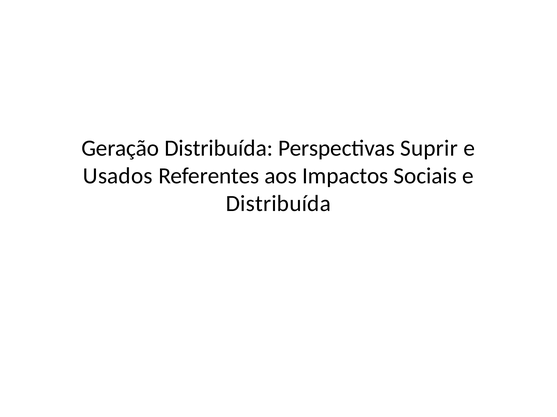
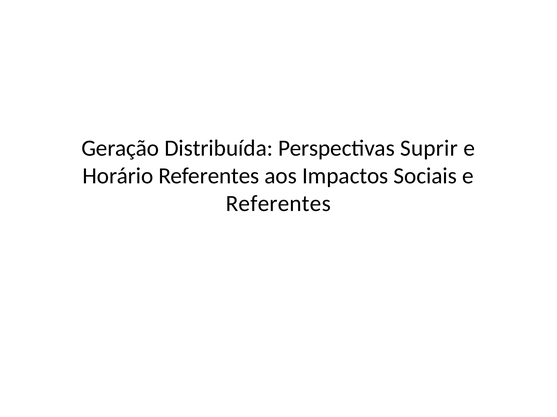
Usados: Usados -> Horário
Distribuída at (278, 204): Distribuída -> Referentes
